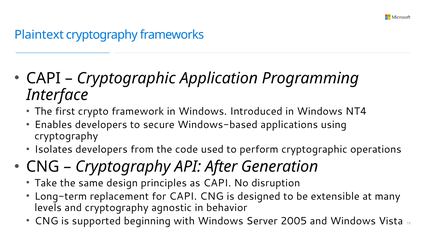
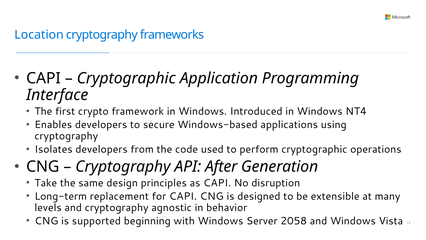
Plaintext: Plaintext -> Location
2005: 2005 -> 2058
